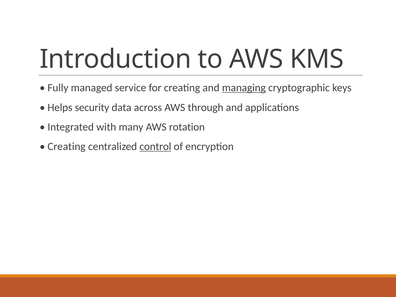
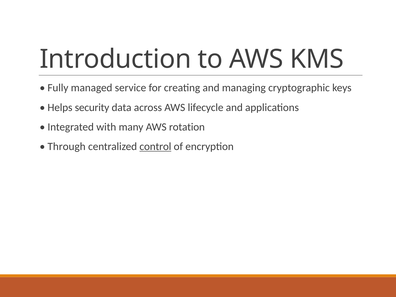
managing underline: present -> none
through: through -> lifecycle
Creating at (67, 147): Creating -> Through
